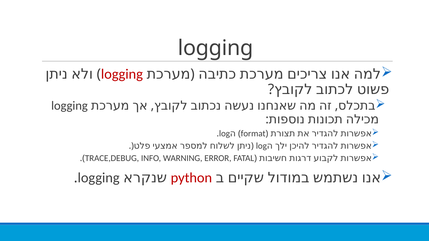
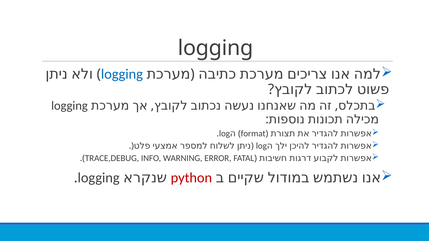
logging at (122, 74) colour: red -> blue
